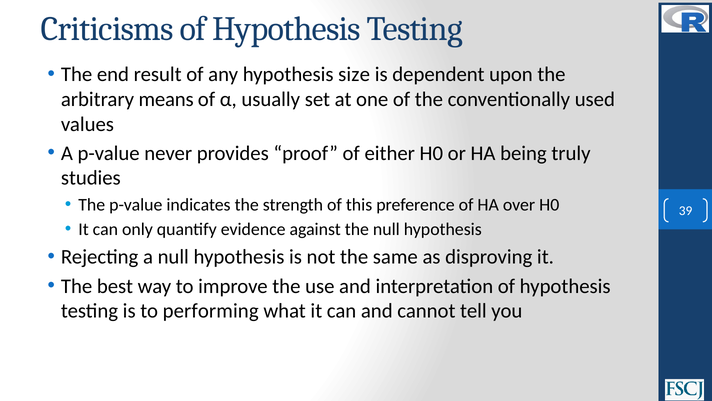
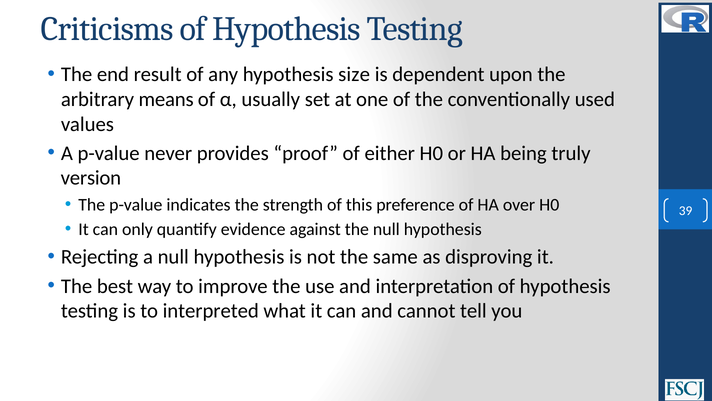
studies: studies -> version
performing: performing -> interpreted
